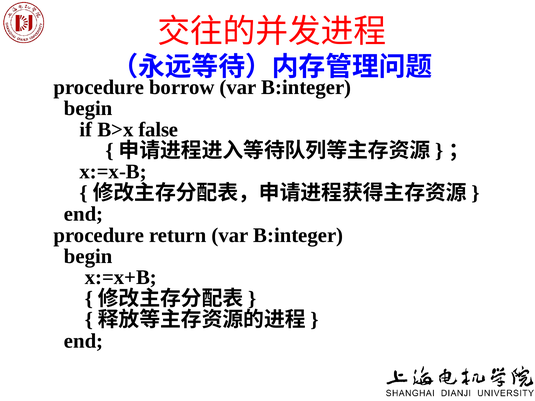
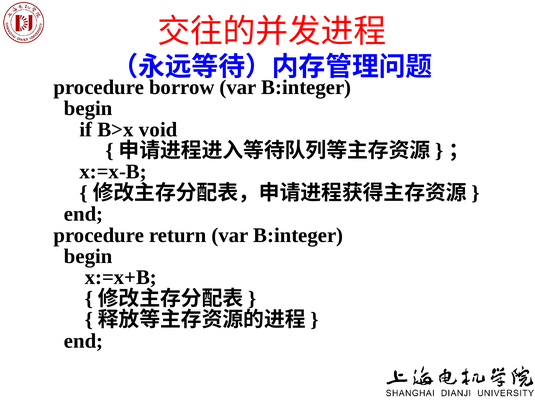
false: false -> void
